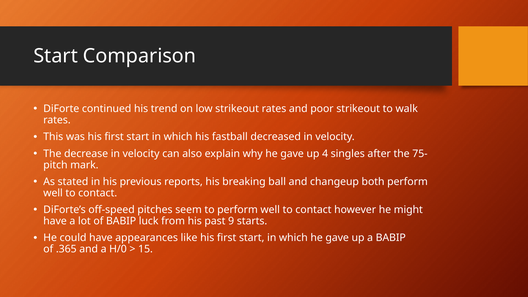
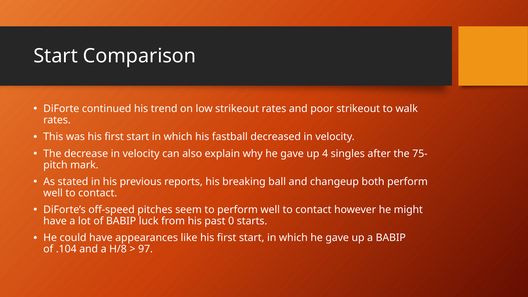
9: 9 -> 0
.365: .365 -> .104
H/0: H/0 -> H/8
15: 15 -> 97
